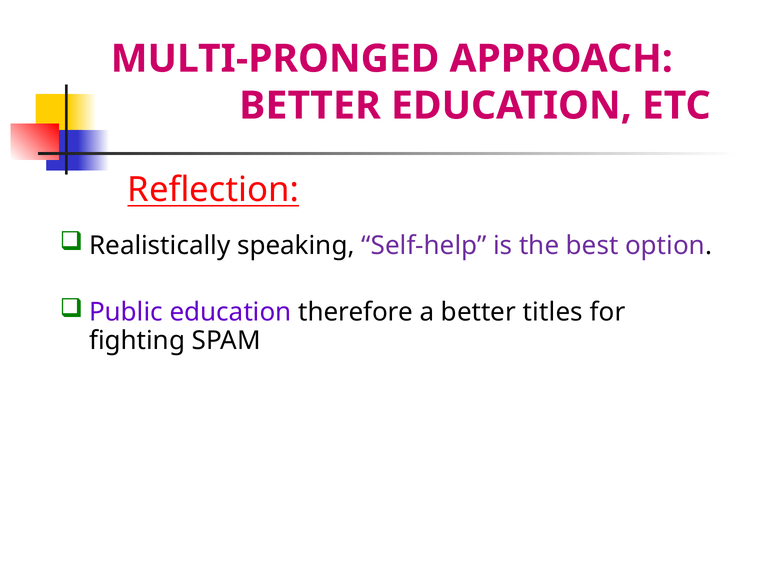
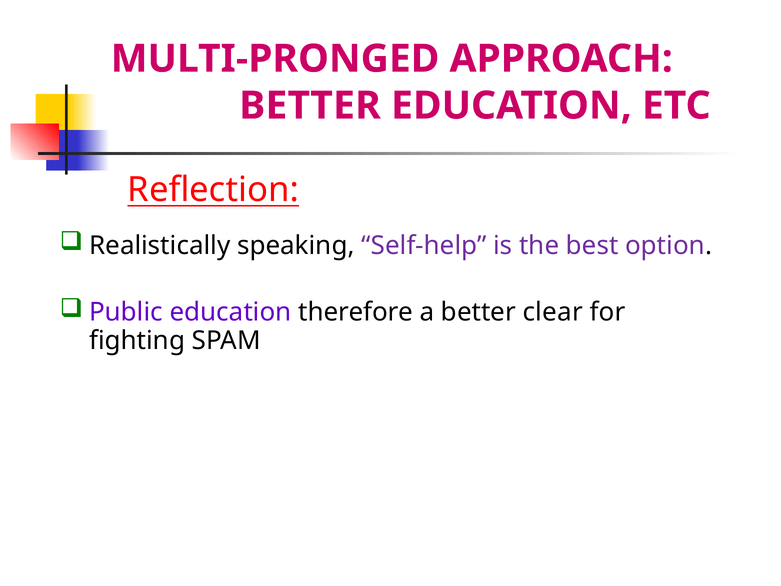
titles: titles -> clear
